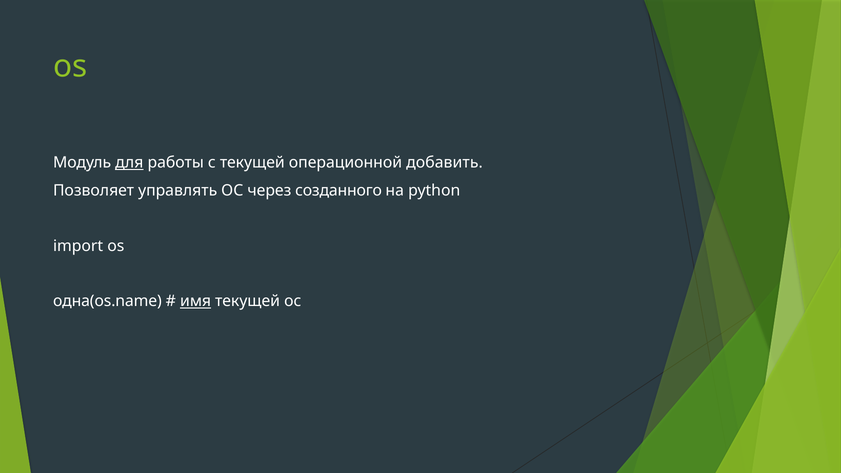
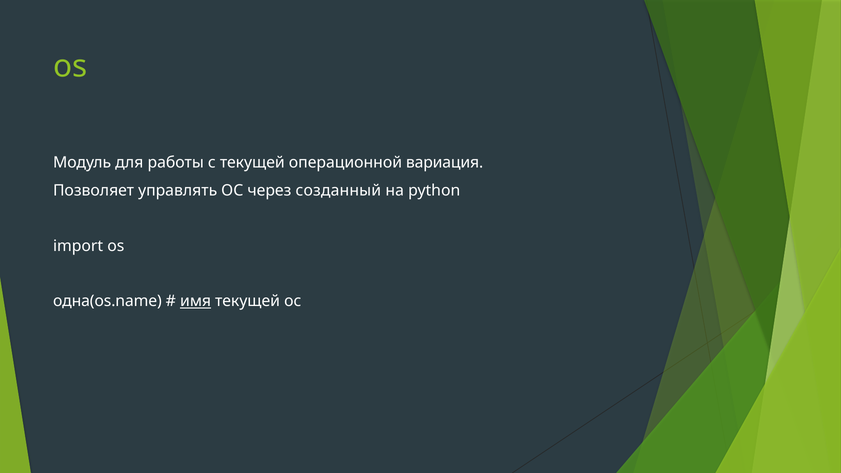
для underline: present -> none
добавить: добавить -> вариация
созданного: созданного -> созданный
